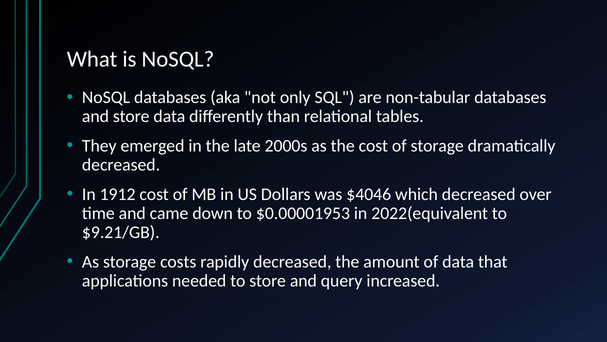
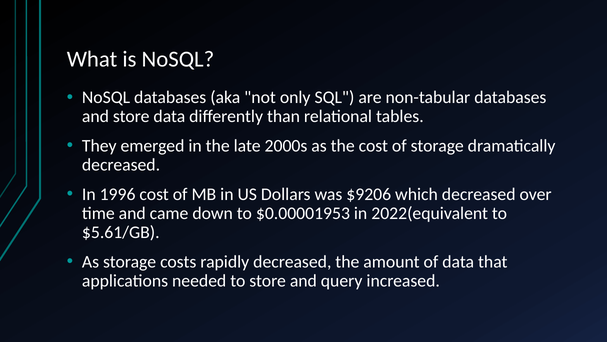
1912: 1912 -> 1996
$4046: $4046 -> $9206
$9.21/GB: $9.21/GB -> $5.61/GB
